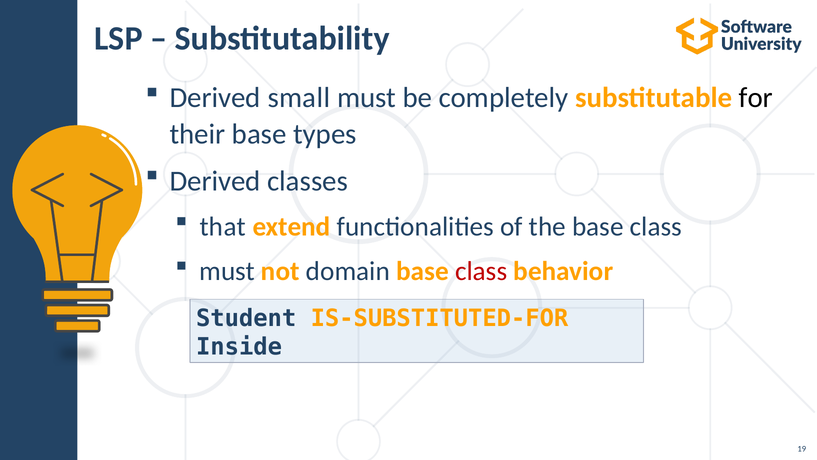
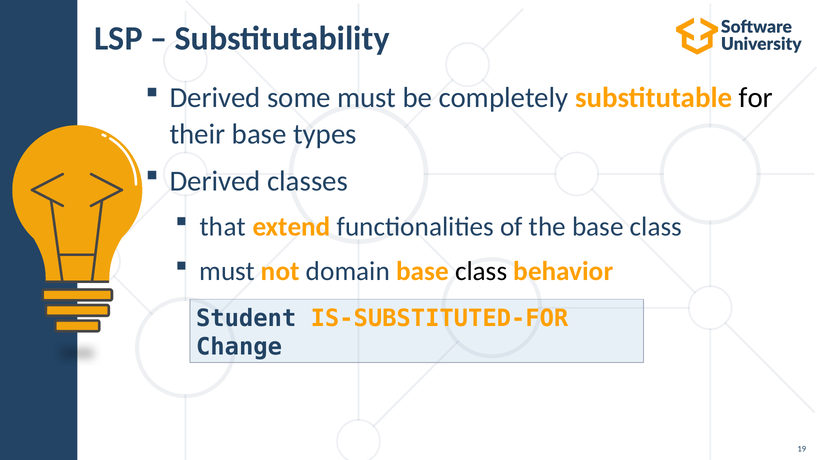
small: small -> some
class at (481, 271) colour: red -> black
Inside: Inside -> Change
